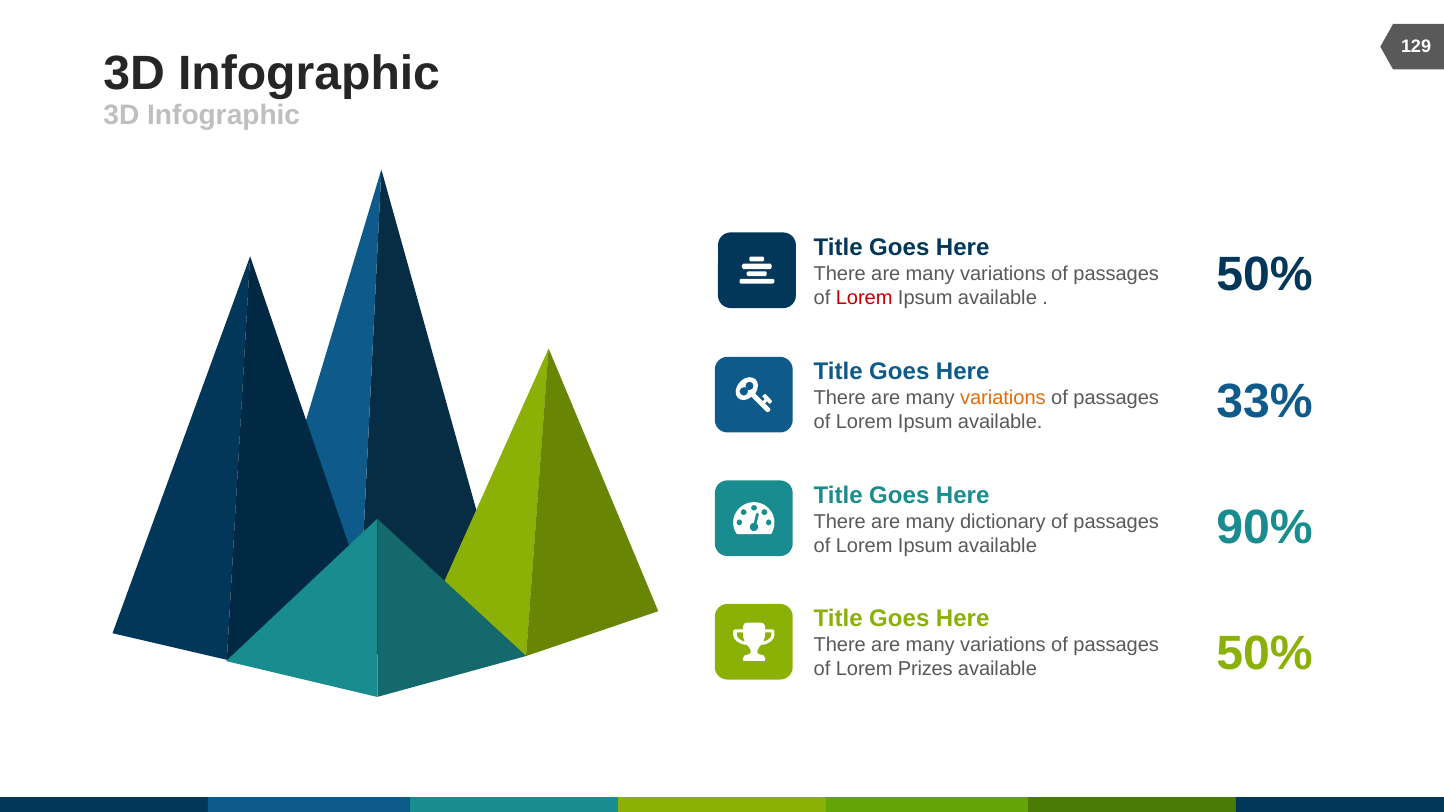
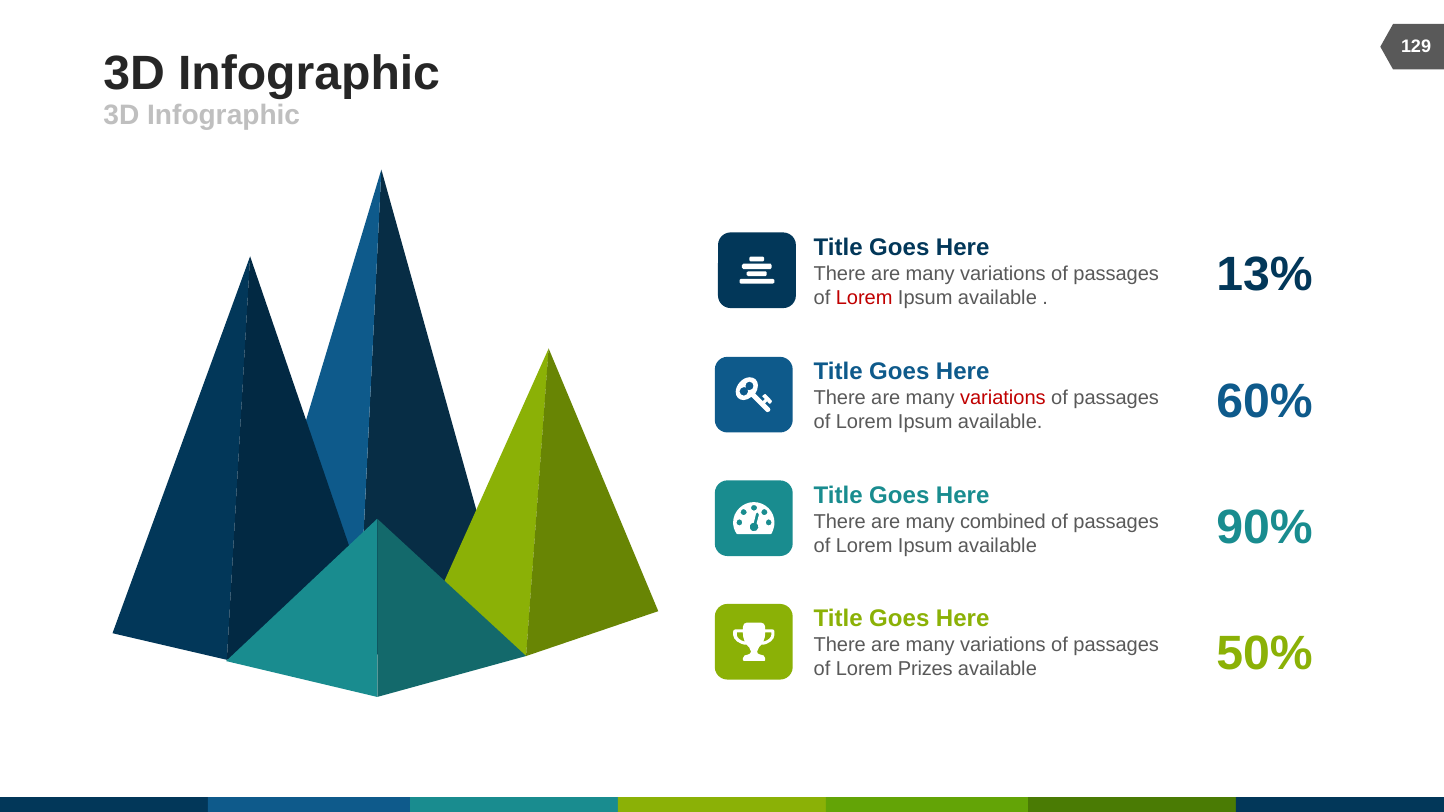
50% at (1265, 274): 50% -> 13%
33%: 33% -> 60%
variations at (1003, 398) colour: orange -> red
dictionary: dictionary -> combined
